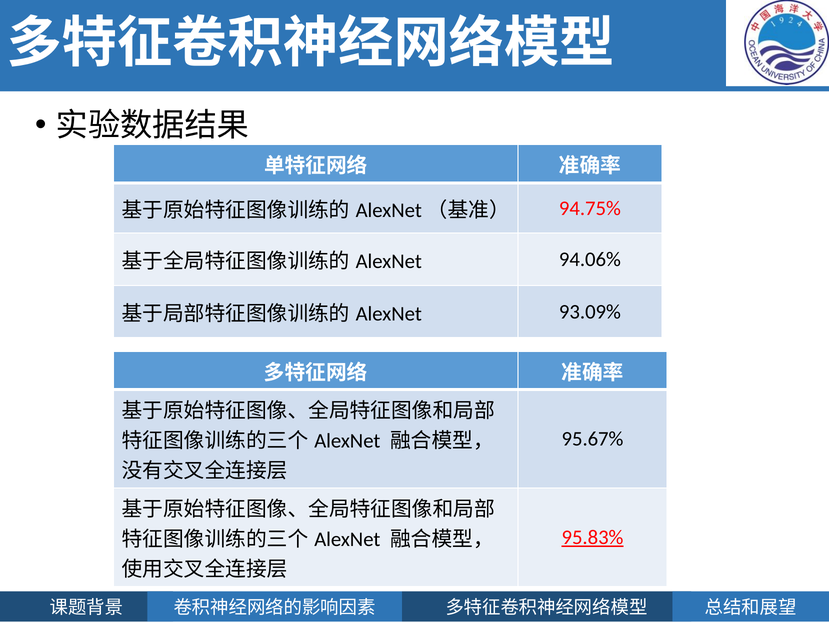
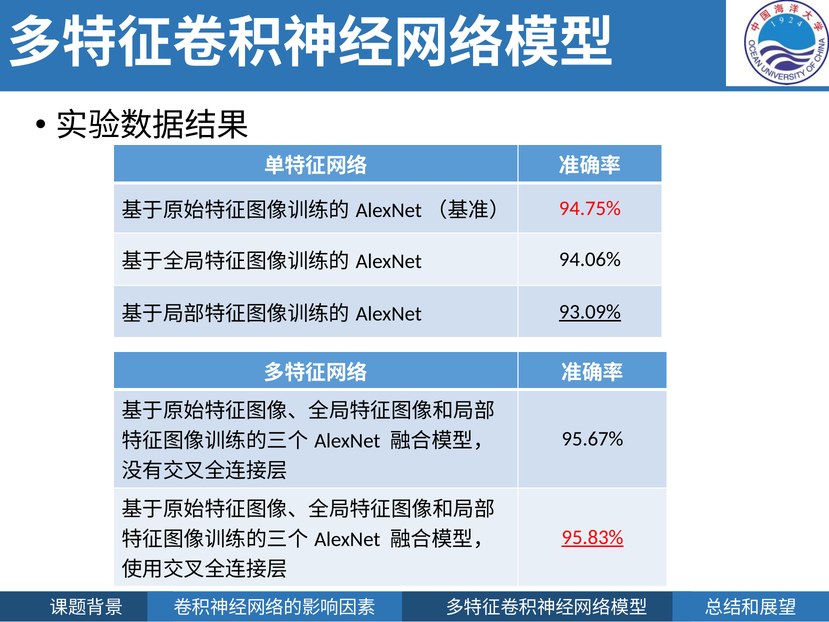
93.09% underline: none -> present
